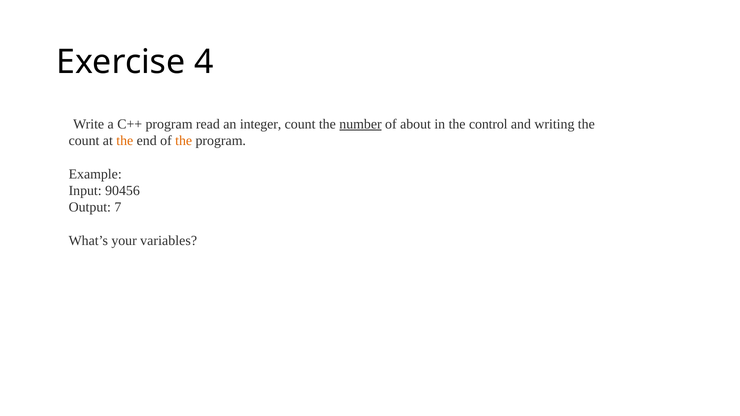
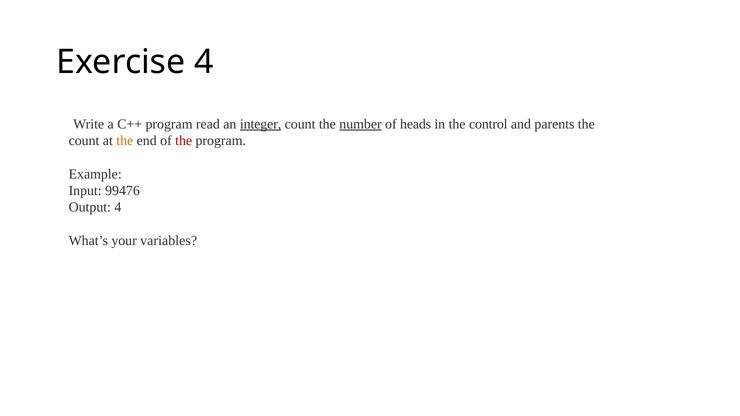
integer underline: none -> present
about: about -> heads
writing: writing -> parents
the at (184, 141) colour: orange -> red
90456: 90456 -> 99476
Output 7: 7 -> 4
